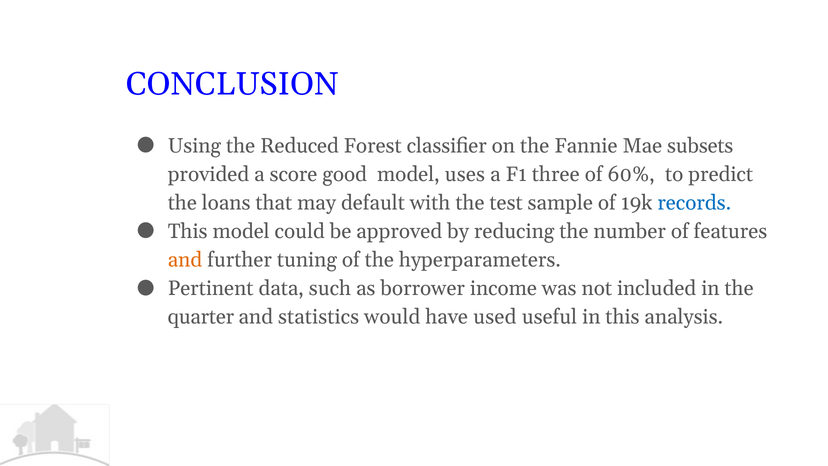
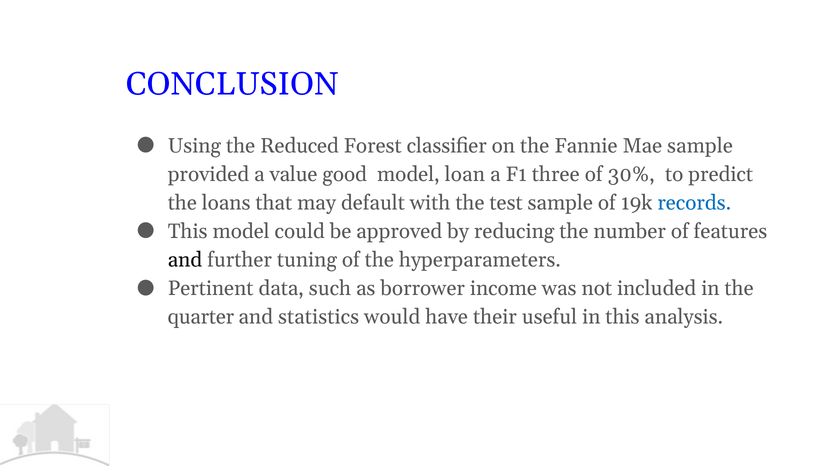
Mae subsets: subsets -> sample
score: score -> value
uses: uses -> loan
60%: 60% -> 30%
and at (185, 260) colour: orange -> black
used: used -> their
